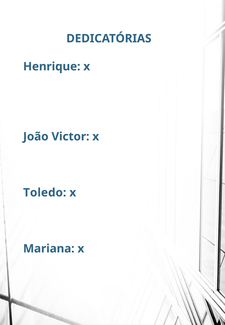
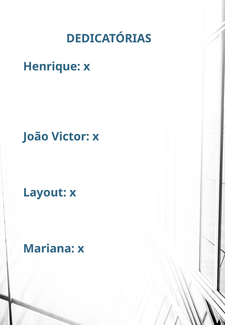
Toledo: Toledo -> Layout
